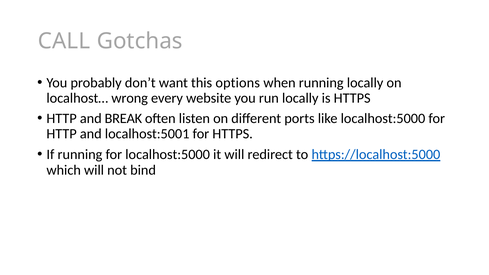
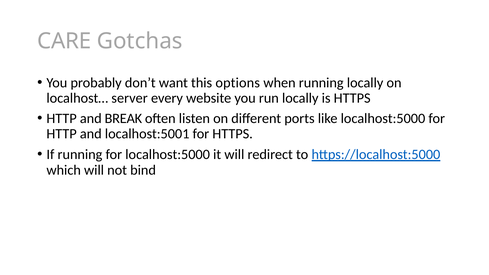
CALL: CALL -> CARE
wrong: wrong -> server
